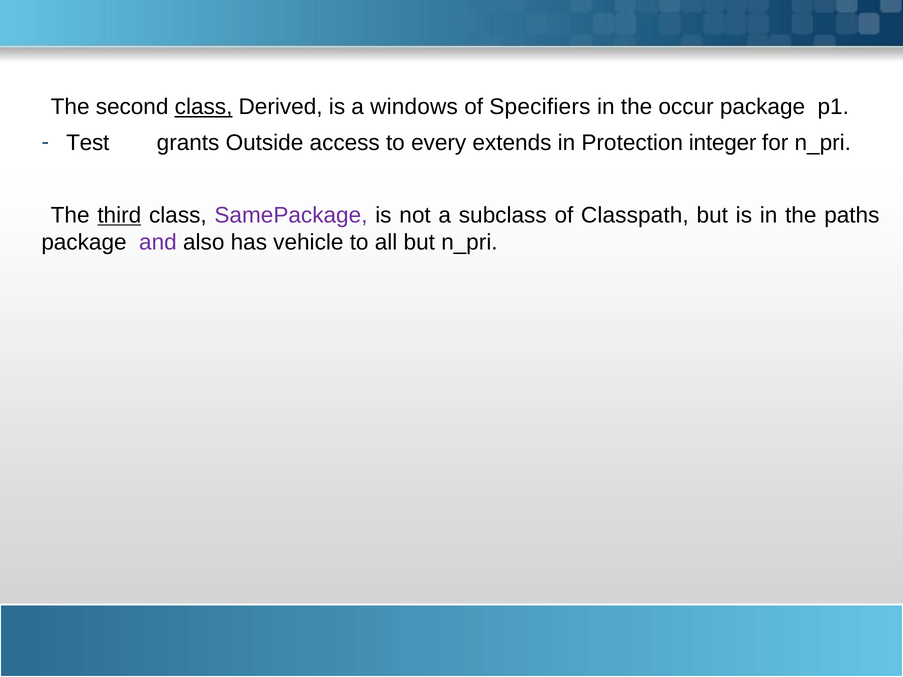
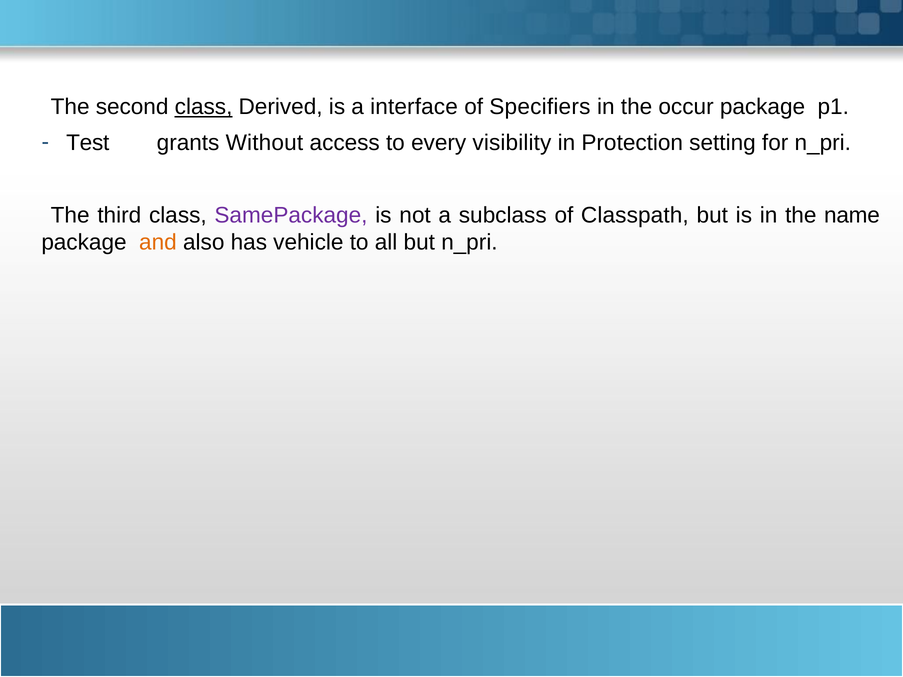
windows: windows -> interface
Outside: Outside -> Without
extends: extends -> visibility
integer: integer -> setting
third underline: present -> none
paths: paths -> name
and colour: purple -> orange
